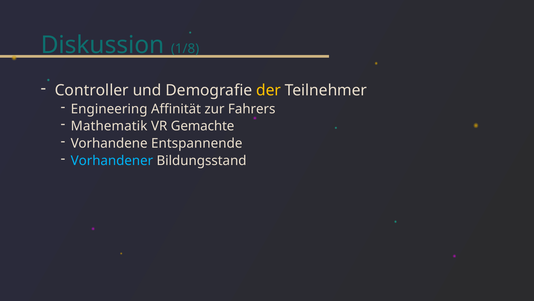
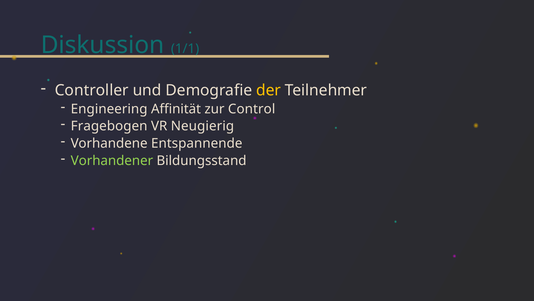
1/8: 1/8 -> 1/1
Fahrers: Fahrers -> Control
Mathematik: Mathematik -> Fragebogen
Gemachte: Gemachte -> Neugierig
Vorhandener colour: light blue -> light green
